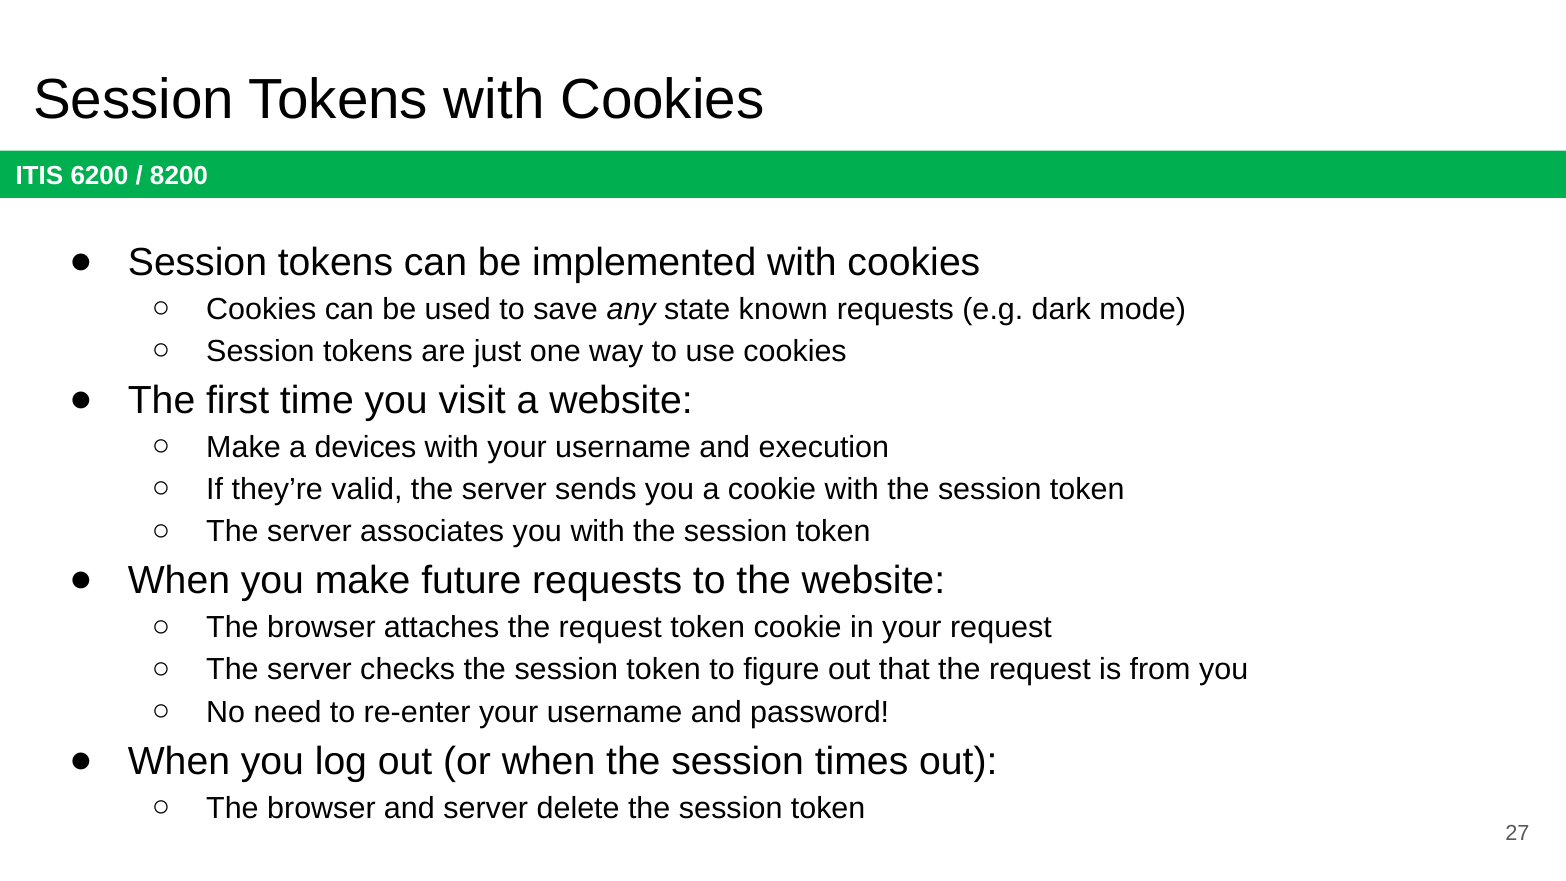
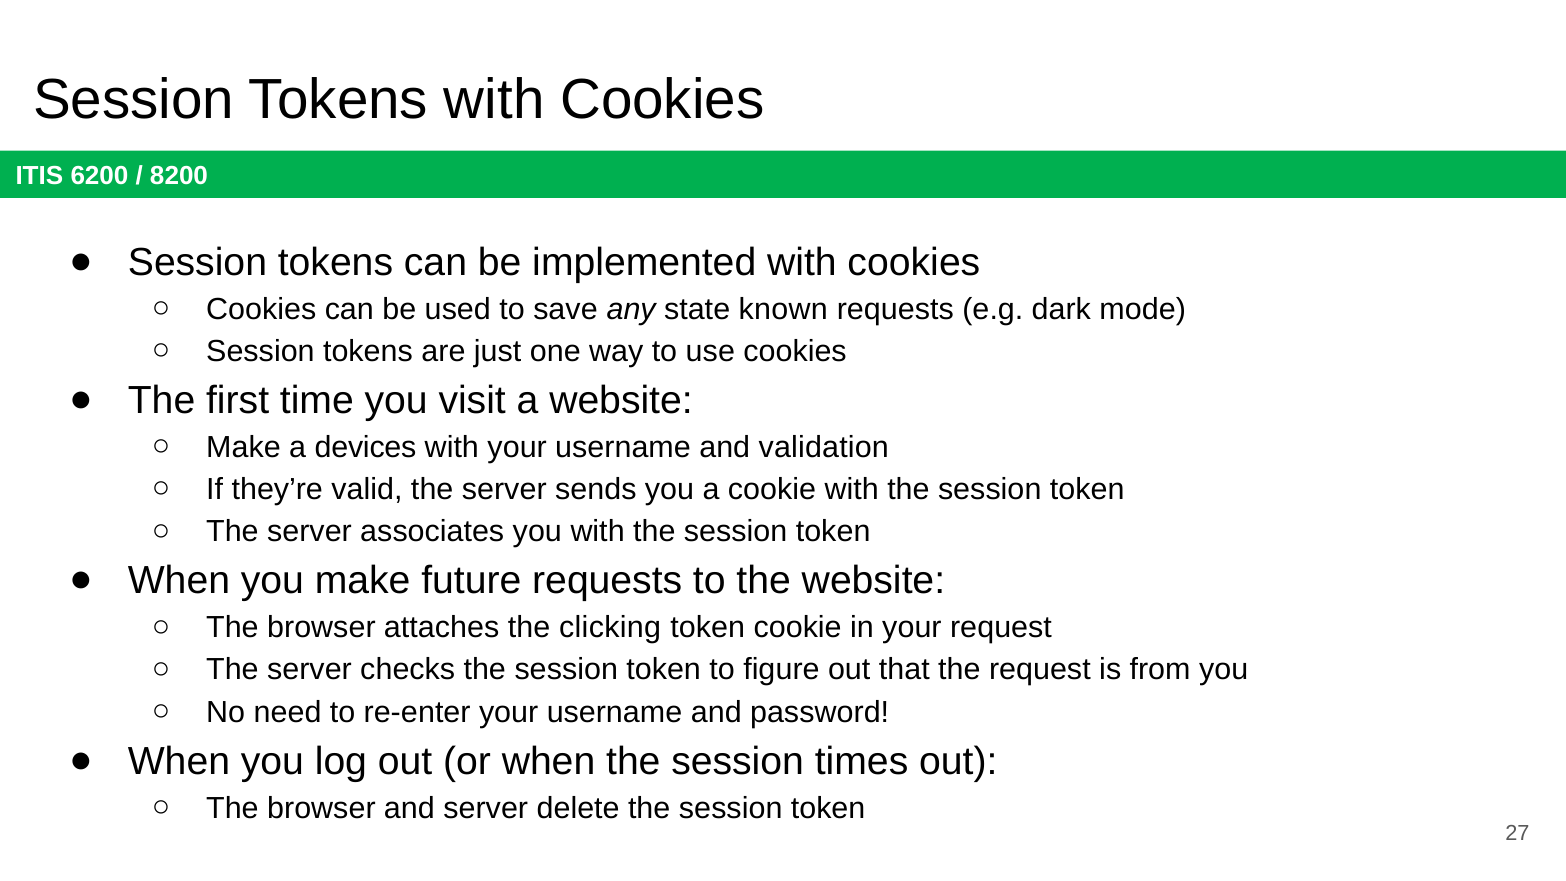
execution: execution -> validation
attaches the request: request -> clicking
